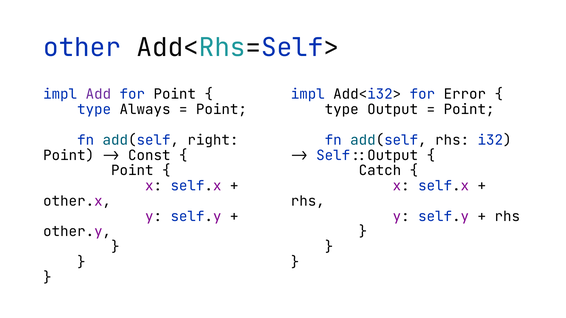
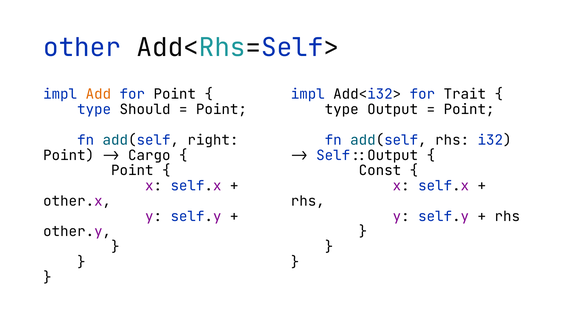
Add colour: purple -> orange
Error: Error -> Trait
Always: Always -> Should
Const: Const -> Cargo
Catch: Catch -> Const
